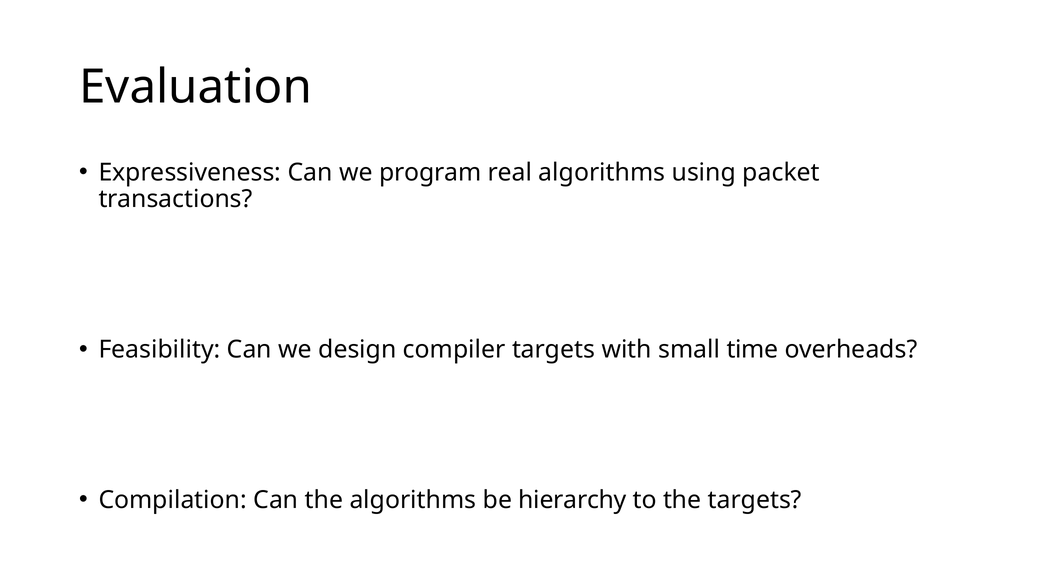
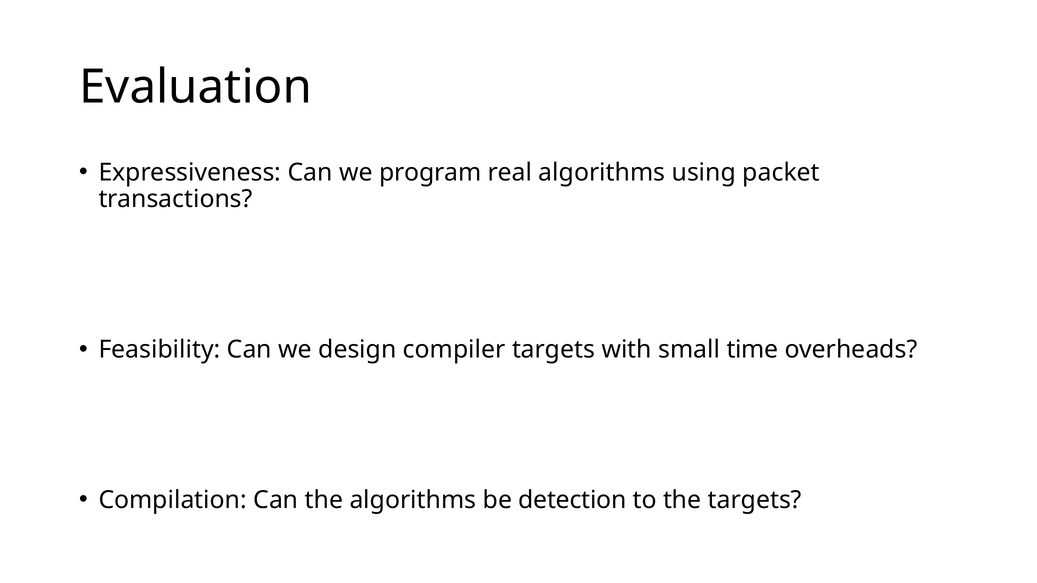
hierarchy: hierarchy -> detection
